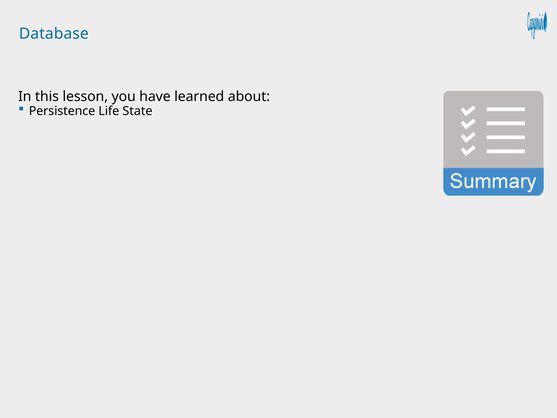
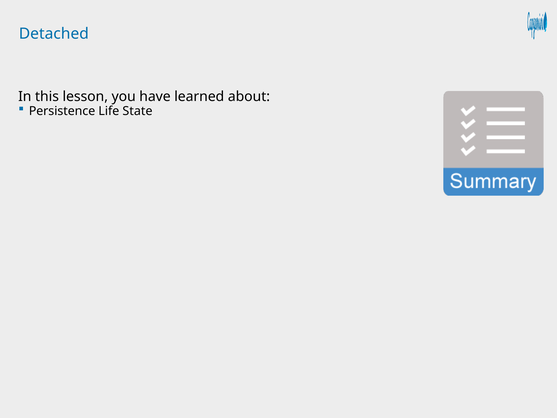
Database: Database -> Detached
